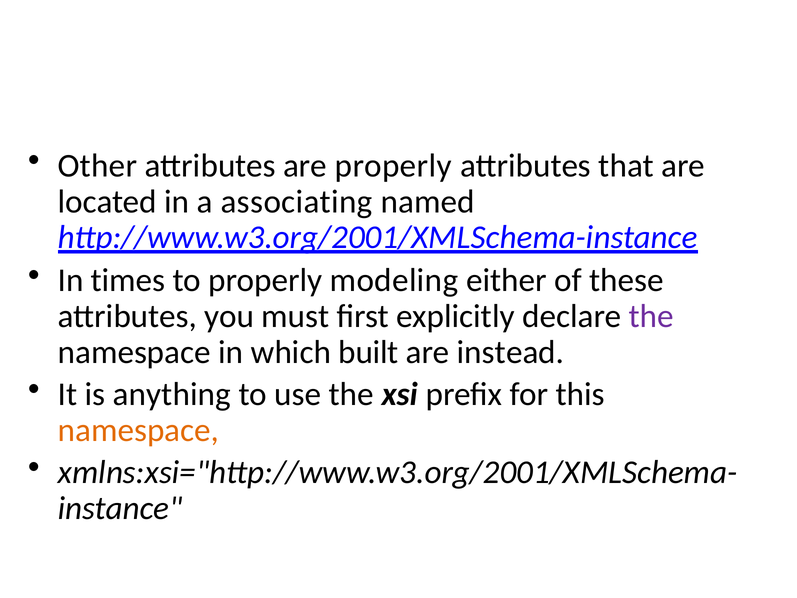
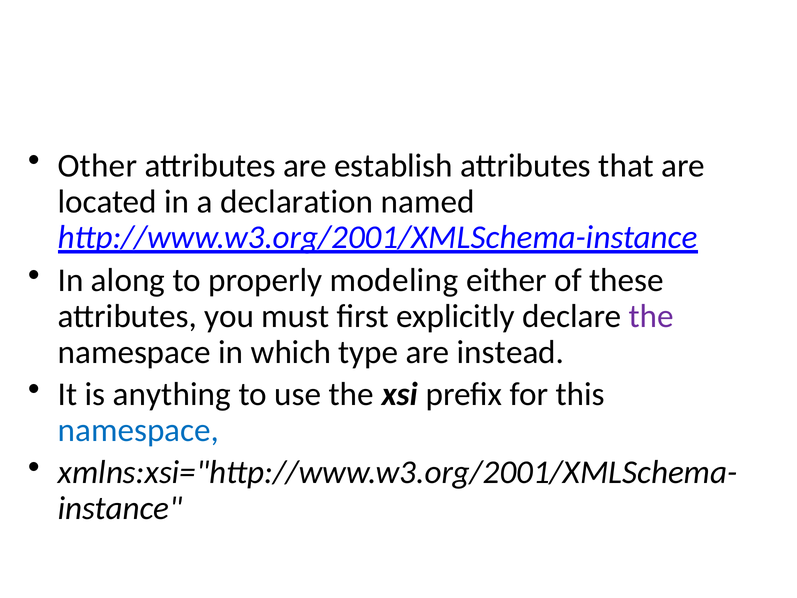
are properly: properly -> establish
associating: associating -> declaration
times: times -> along
built: built -> type
namespace at (138, 430) colour: orange -> blue
